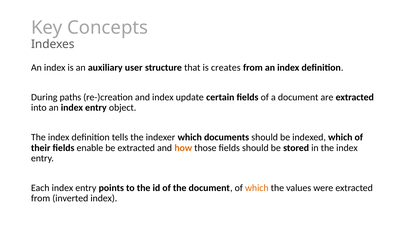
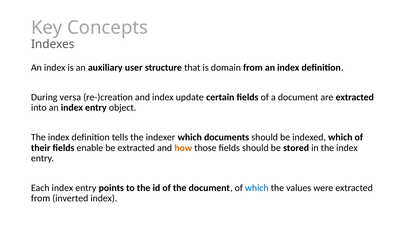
creates: creates -> domain
paths: paths -> versa
which at (257, 188) colour: orange -> blue
